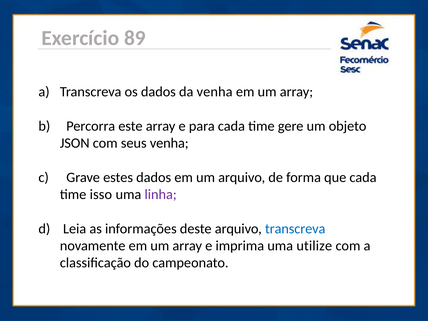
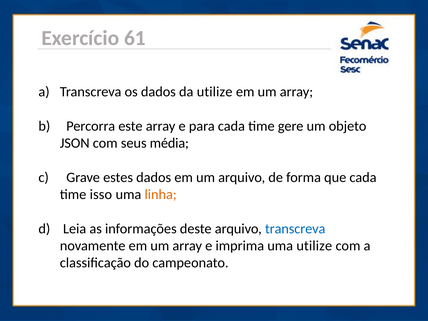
89: 89 -> 61
da venha: venha -> utilize
seus venha: venha -> média
linha colour: purple -> orange
